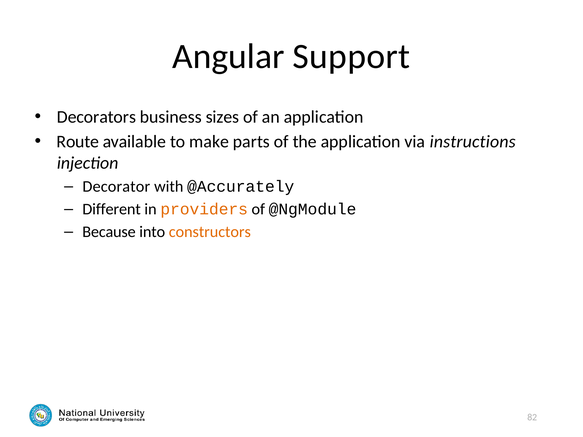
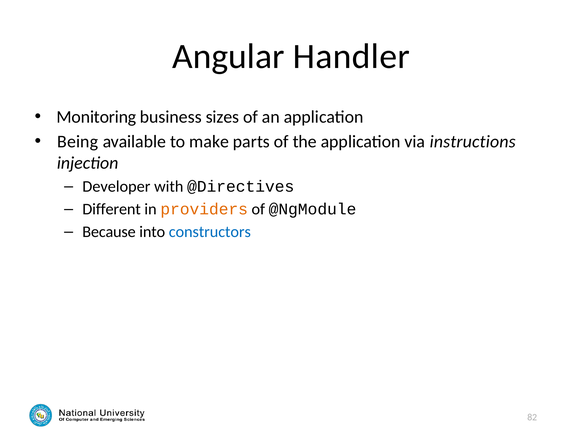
Support: Support -> Handler
Decorators: Decorators -> Monitoring
Route: Route -> Being
Decorator: Decorator -> Developer
@Accurately: @Accurately -> @Directives
constructors colour: orange -> blue
